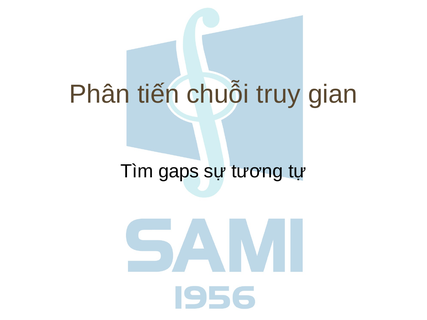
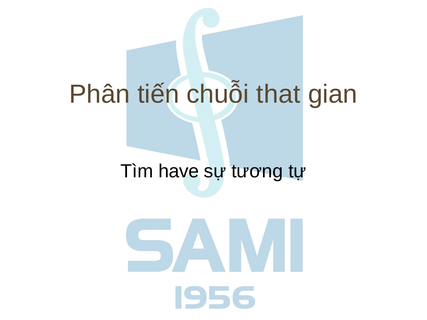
truy: truy -> that
gaps: gaps -> have
